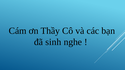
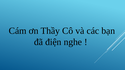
sinh: sinh -> điện
